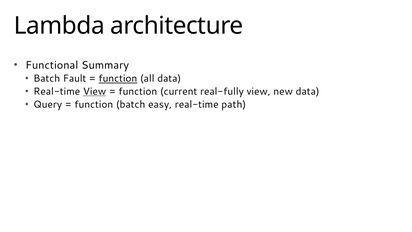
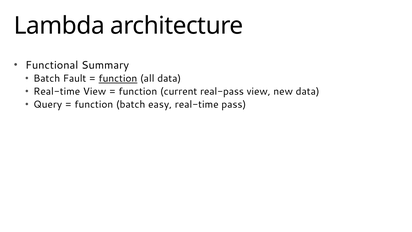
View at (95, 91) underline: present -> none
real-fully: real-fully -> real-pass
path: path -> pass
